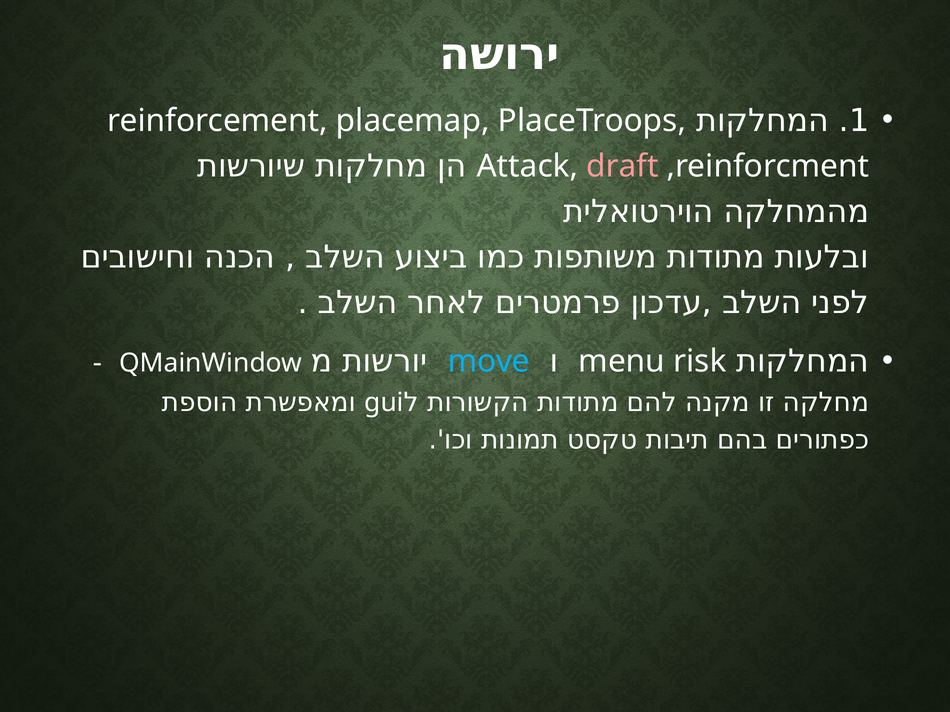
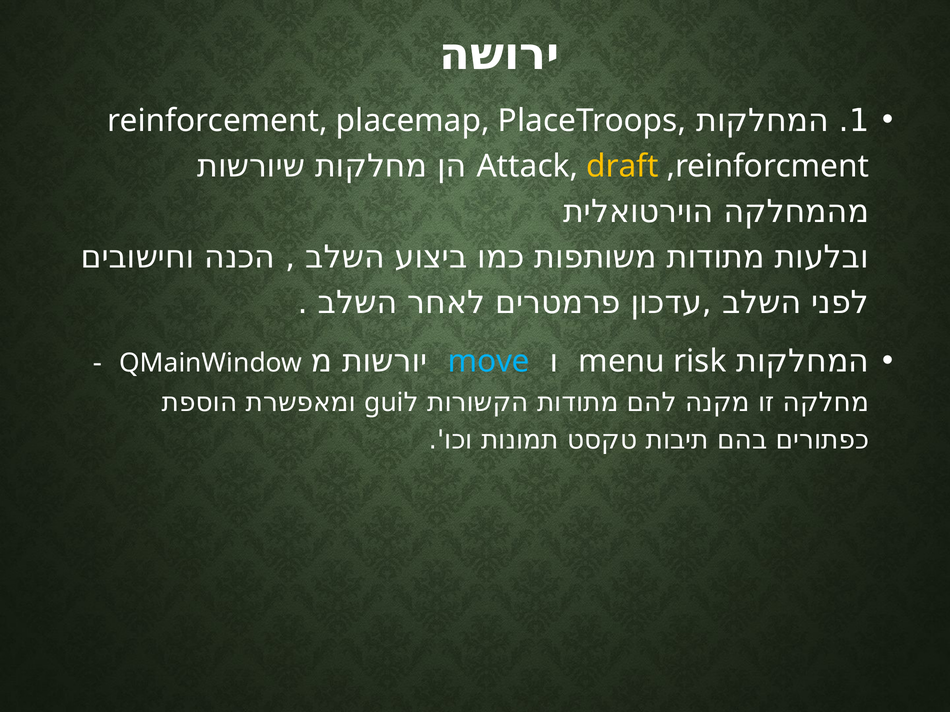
draft colour: pink -> yellow
